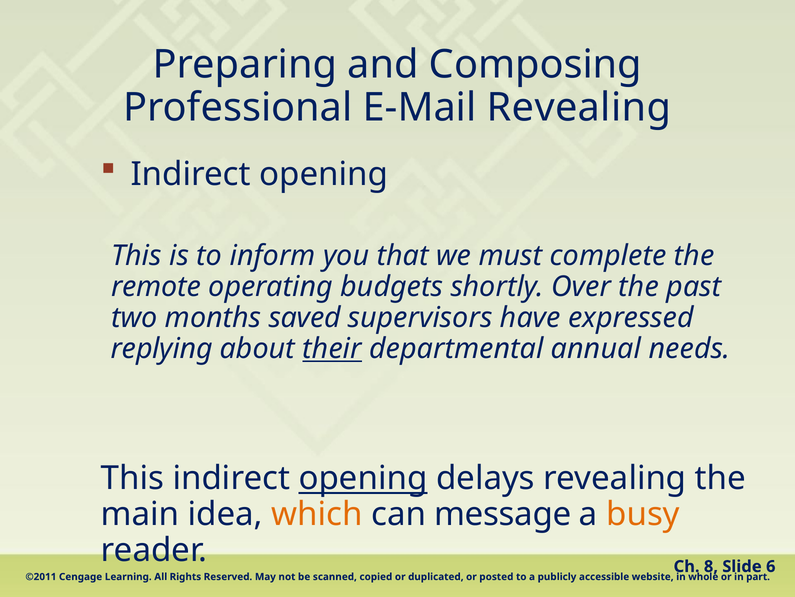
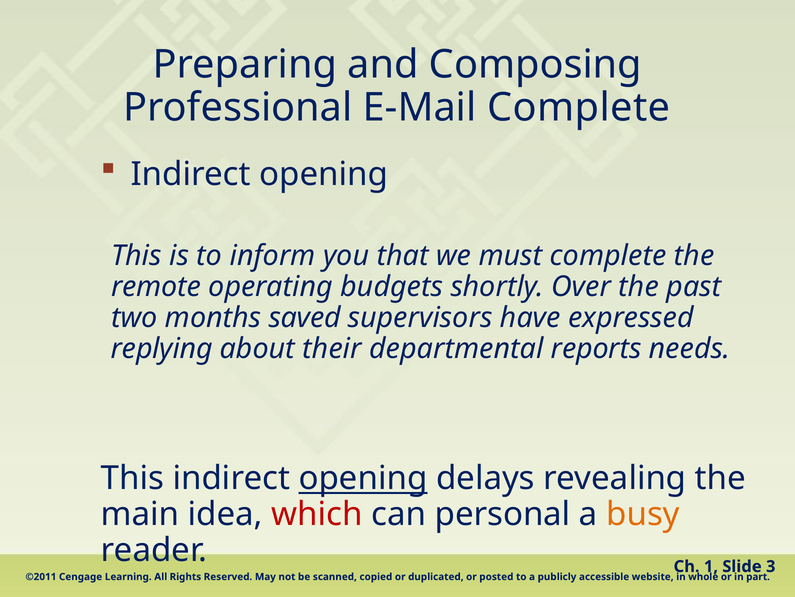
E-Mail Revealing: Revealing -> Complete
their underline: present -> none
annual: annual -> reports
which colour: orange -> red
message: message -> personal
8: 8 -> 1
6: 6 -> 3
